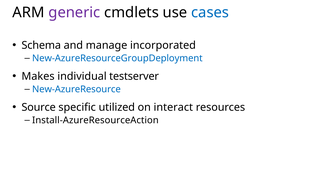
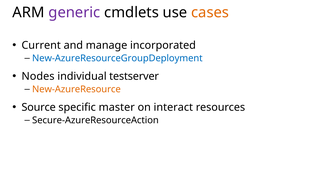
cases colour: blue -> orange
Schema: Schema -> Current
Makes: Makes -> Nodes
New-AzureResource colour: blue -> orange
utilized: utilized -> master
Install-AzureResourceAction: Install-AzureResourceAction -> Secure-AzureResourceAction
